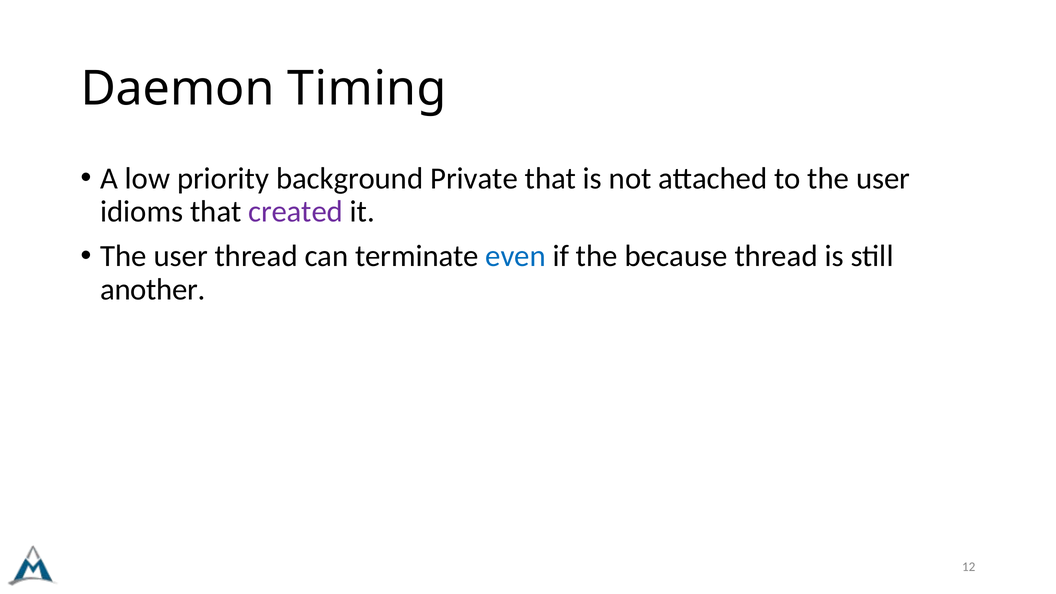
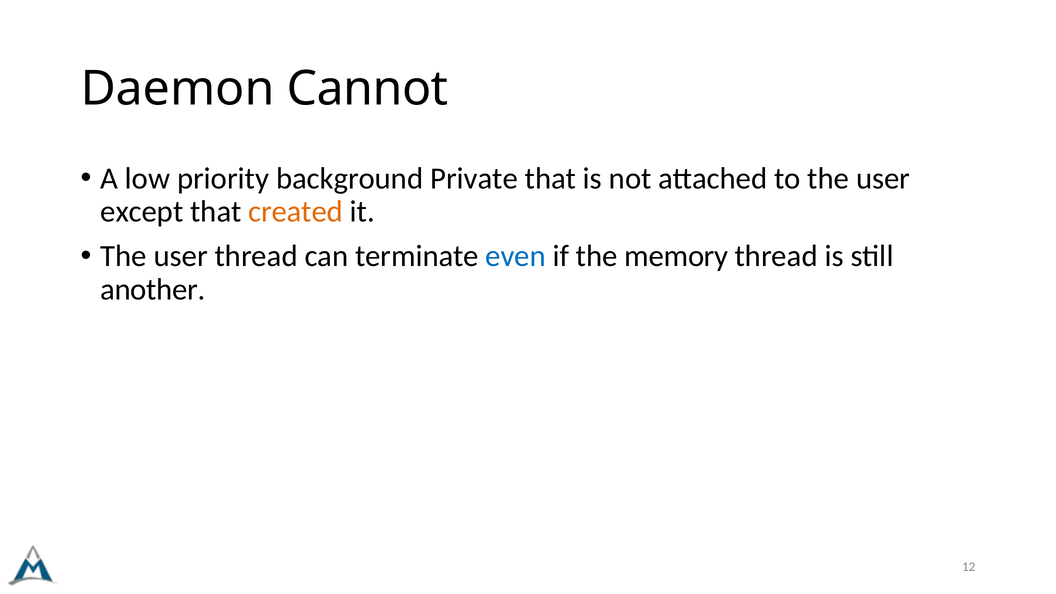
Timing: Timing -> Cannot
idioms: idioms -> except
created colour: purple -> orange
because: because -> memory
